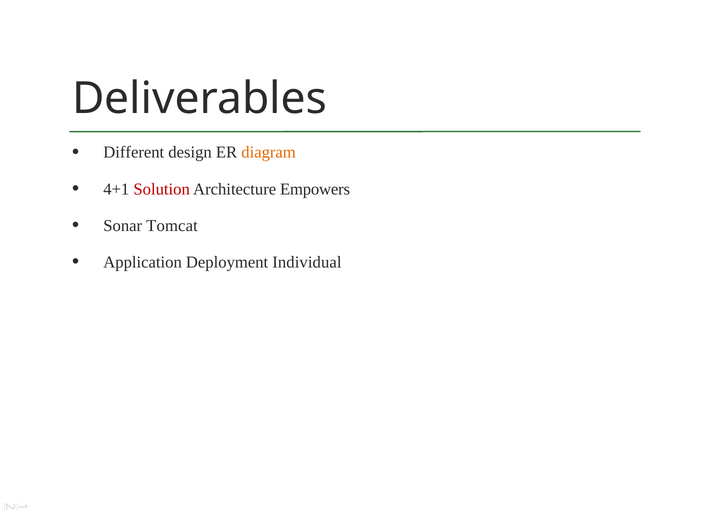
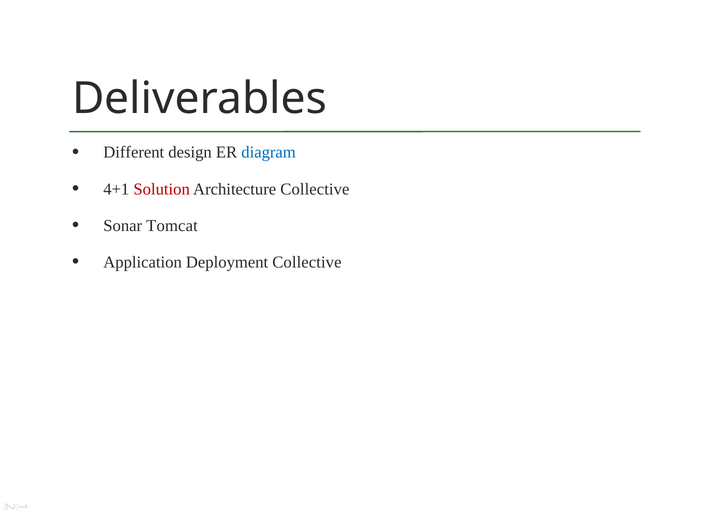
diagram colour: orange -> blue
Architecture Empowers: Empowers -> Collective
Deployment Individual: Individual -> Collective
